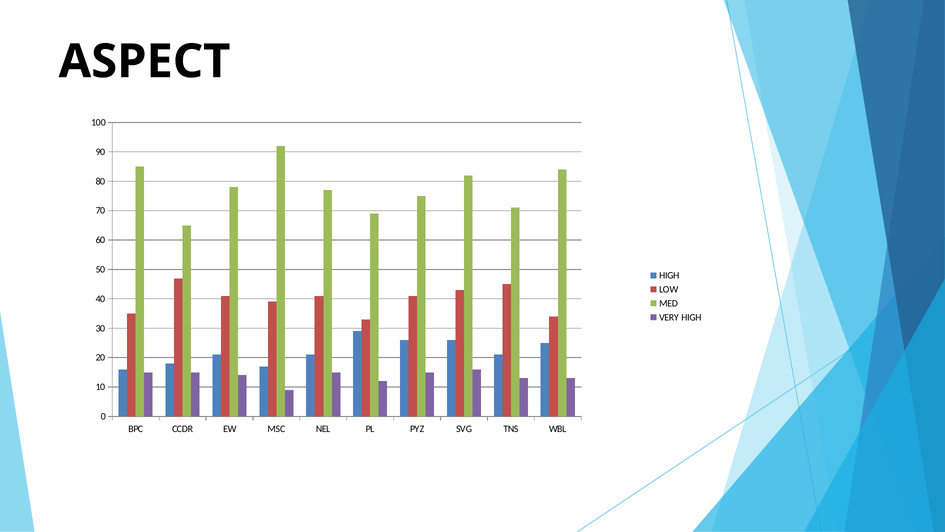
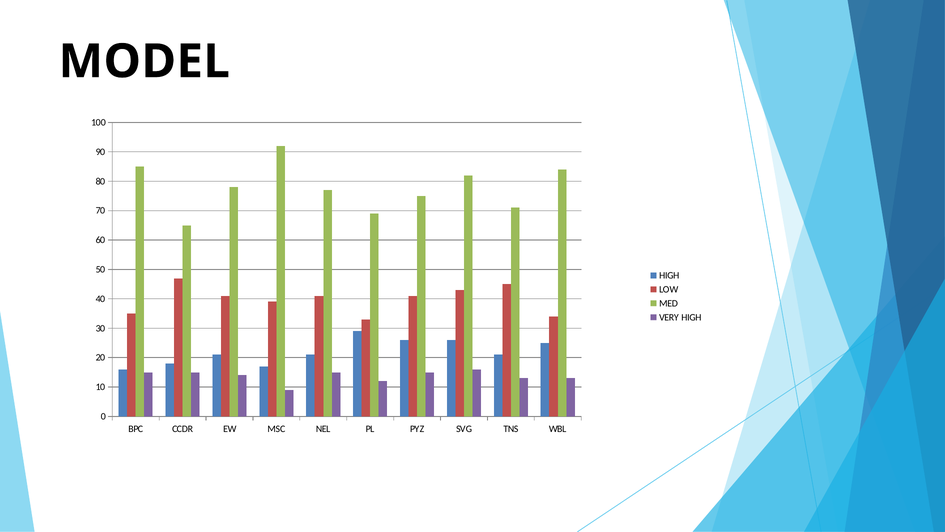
ASPECT: ASPECT -> MODEL
